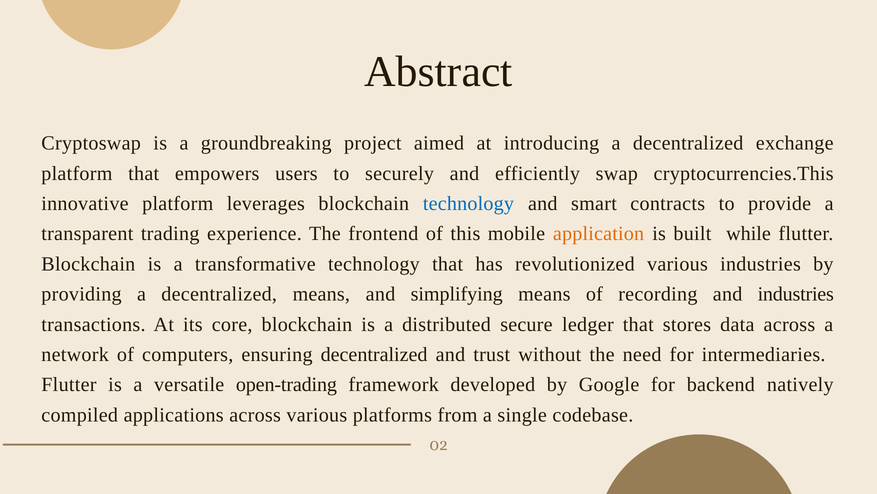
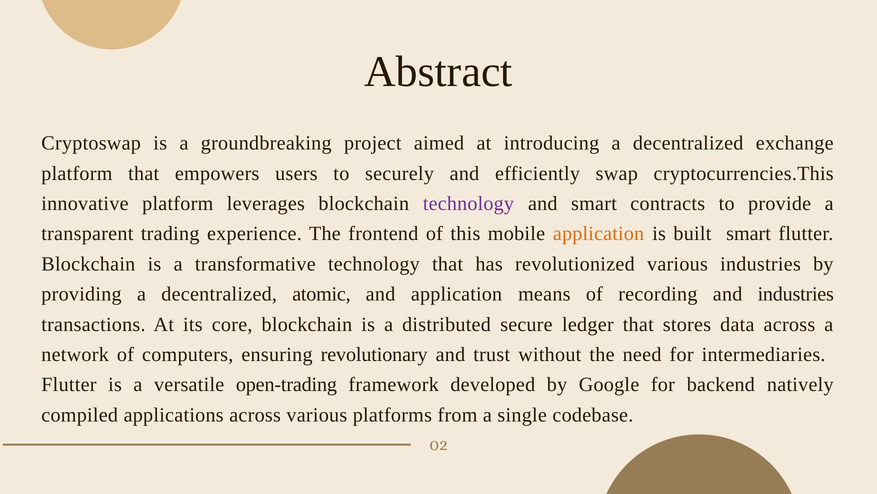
technology at (468, 203) colour: blue -> purple
built while: while -> smart
decentralized means: means -> atomic
and simplifying: simplifying -> application
ensuring decentralized: decentralized -> revolutionary
